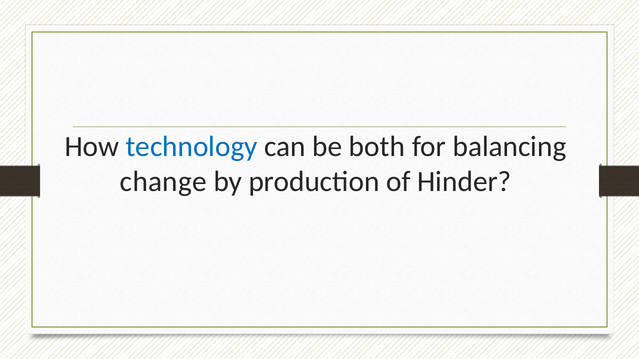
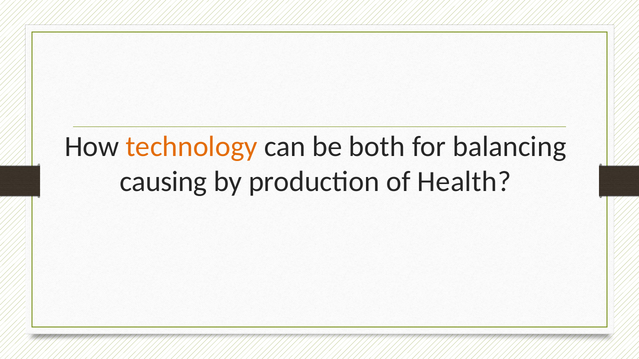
technology colour: blue -> orange
change: change -> causing
Hinder: Hinder -> Health
